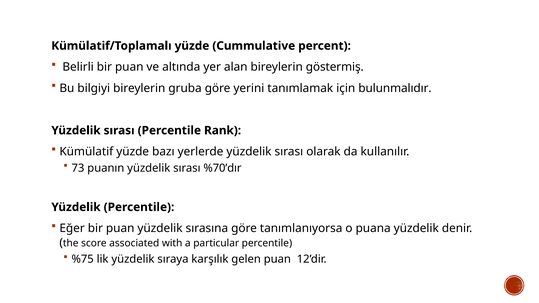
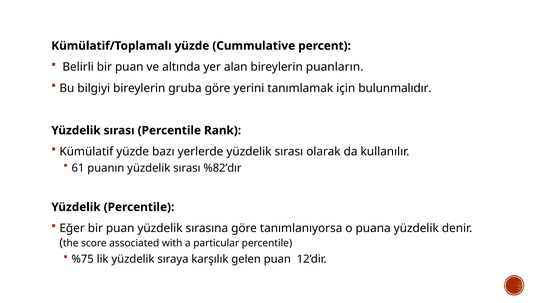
göstermiş: göstermiş -> puanların
73: 73 -> 61
%70’dır: %70’dır -> %82’dır
